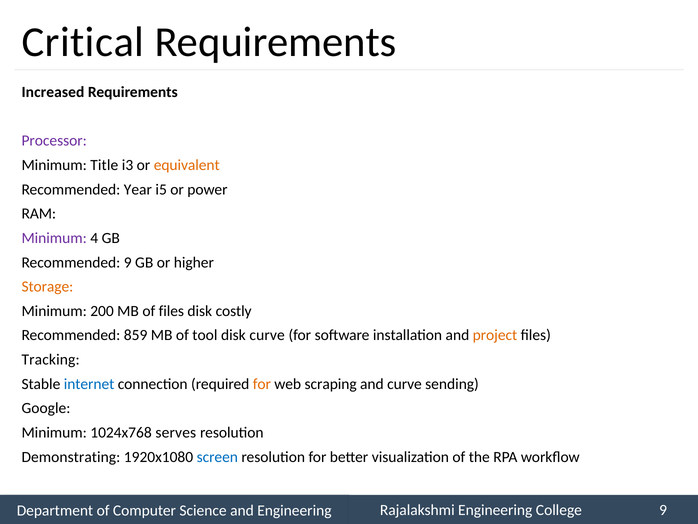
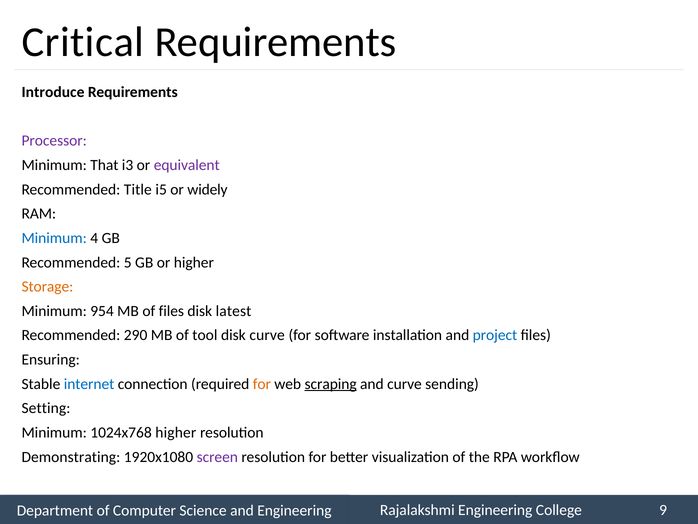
Increased: Increased -> Introduce
Title: Title -> That
equivalent colour: orange -> purple
Year: Year -> Title
power: power -> widely
Minimum at (54, 238) colour: purple -> blue
Recommended 9: 9 -> 5
200: 200 -> 954
costly: costly -> latest
859: 859 -> 290
project colour: orange -> blue
Tracking: Tracking -> Ensuring
scraping underline: none -> present
Google: Google -> Setting
1024x768 serves: serves -> higher
screen colour: blue -> purple
